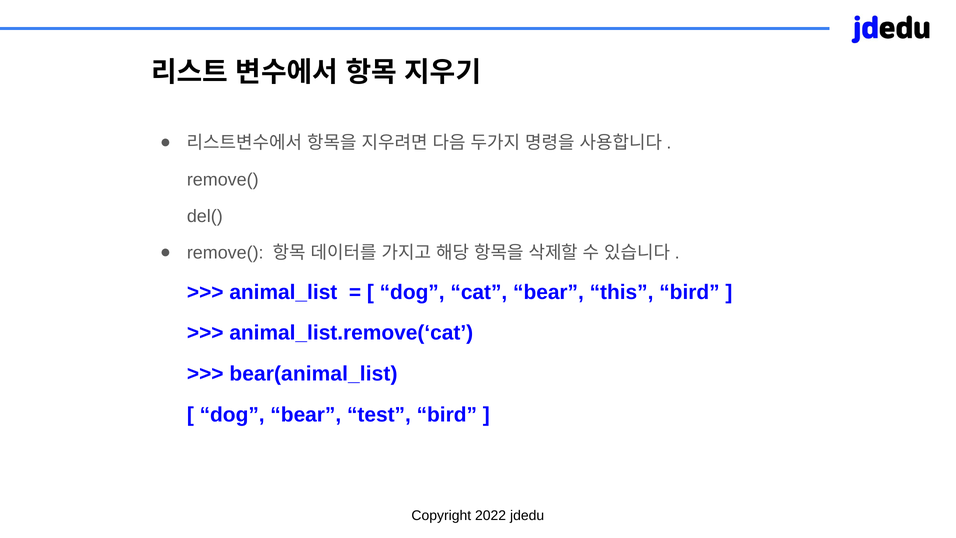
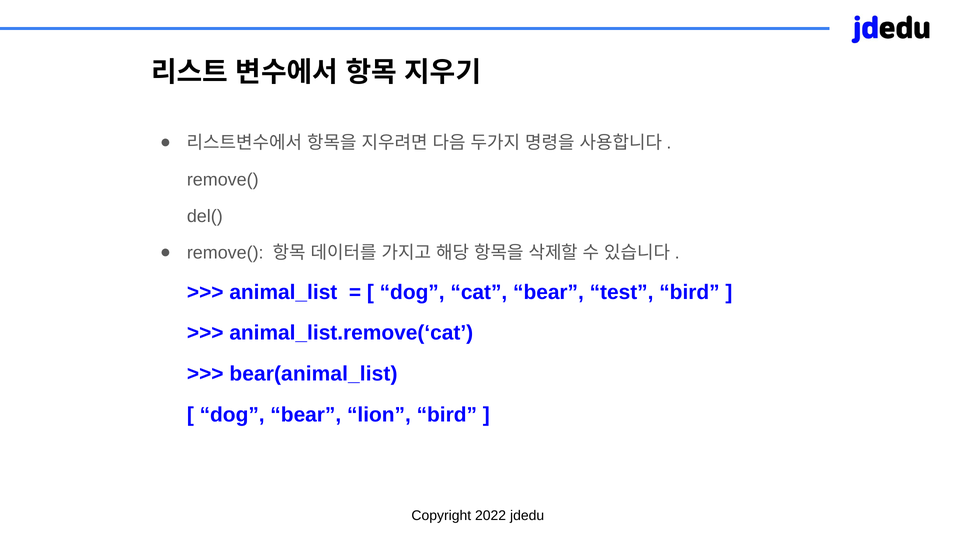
this: this -> test
test: test -> lion
